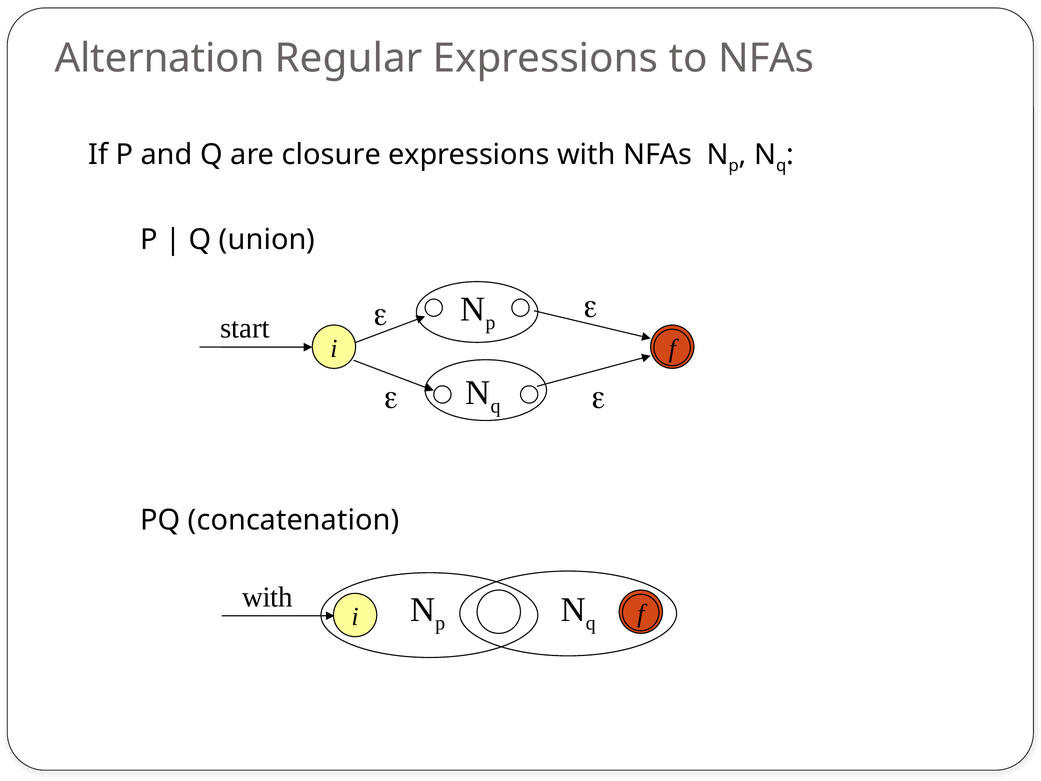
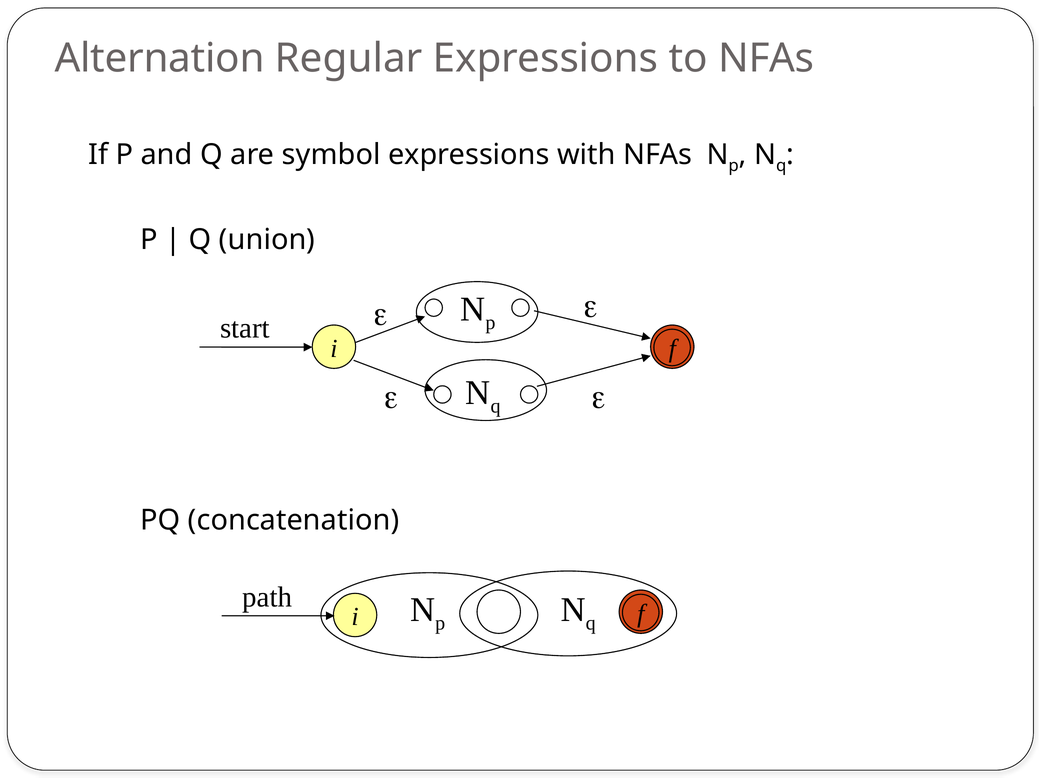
closure: closure -> symbol
with at (267, 597): with -> path
